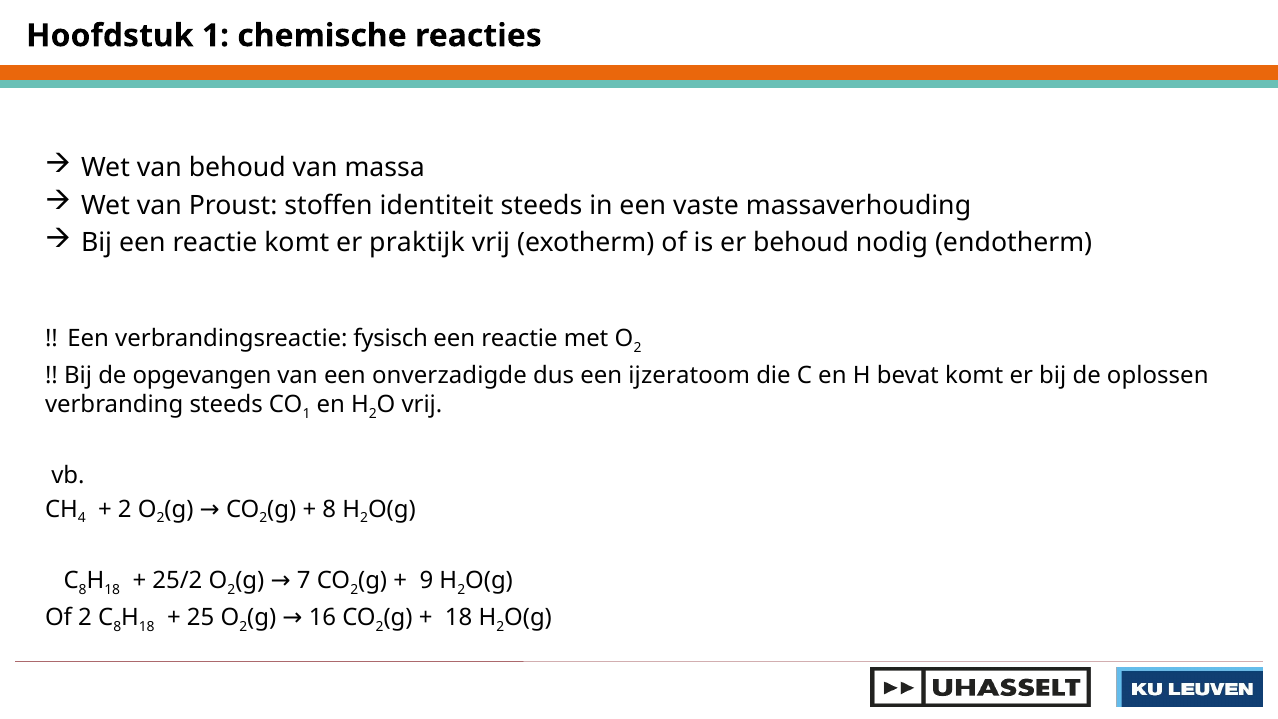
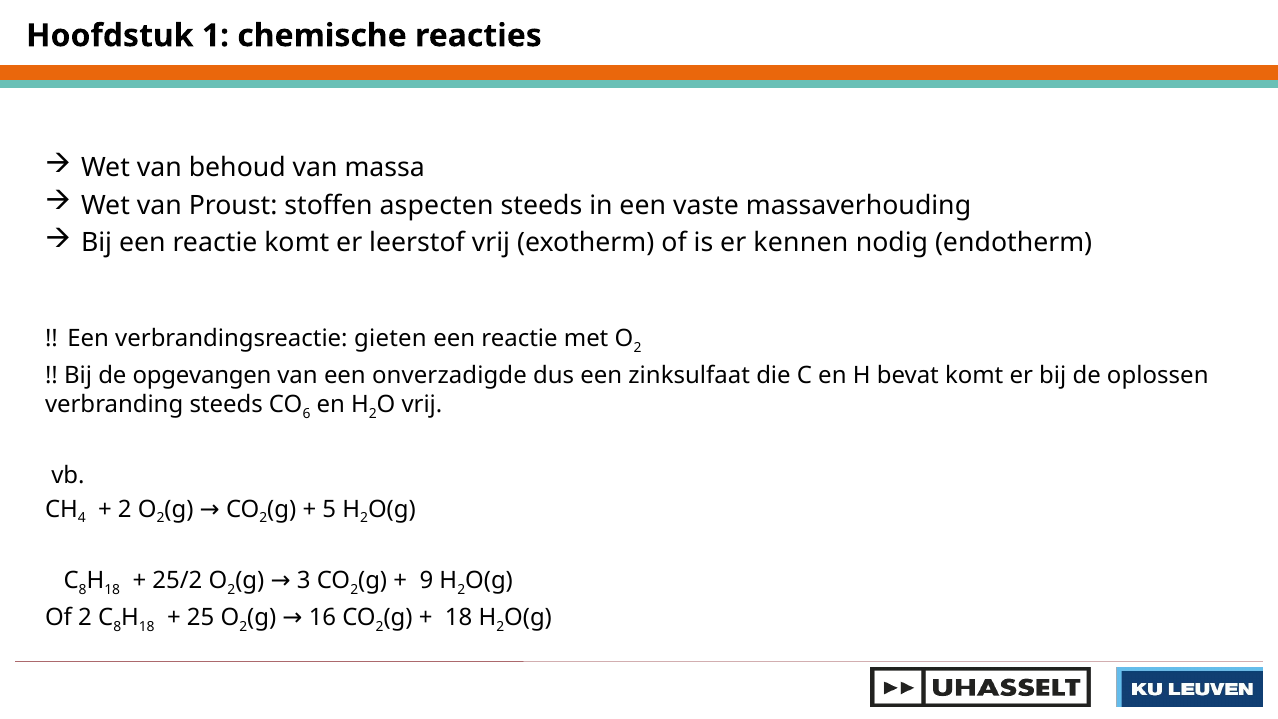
identiteit: identiteit -> aspecten
praktijk: praktijk -> leerstof
er behoud: behoud -> kennen
fysisch: fysisch -> gieten
ijzeratoom: ijzeratoom -> zinksulfaat
1 at (307, 414): 1 -> 6
8 at (329, 509): 8 -> 5
7: 7 -> 3
